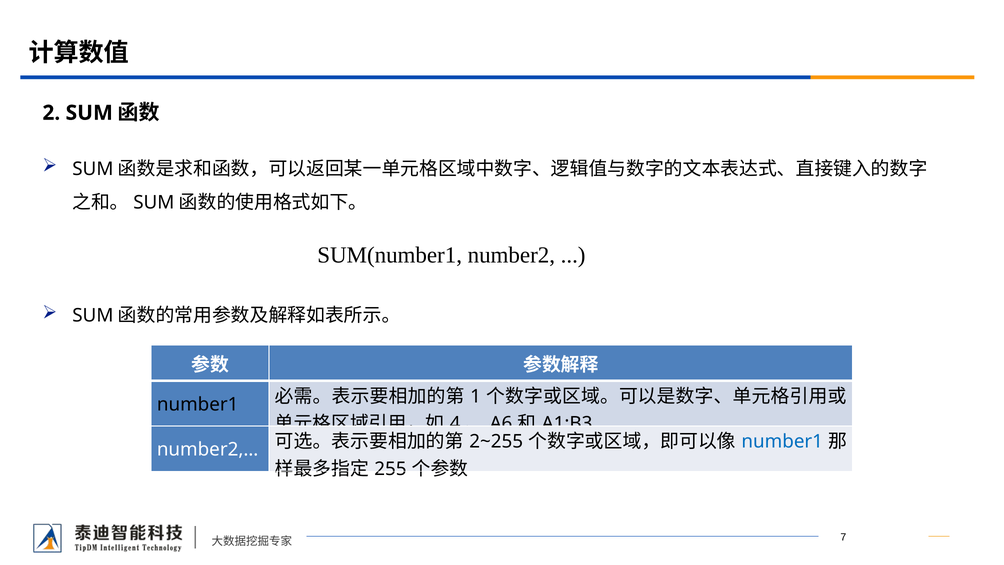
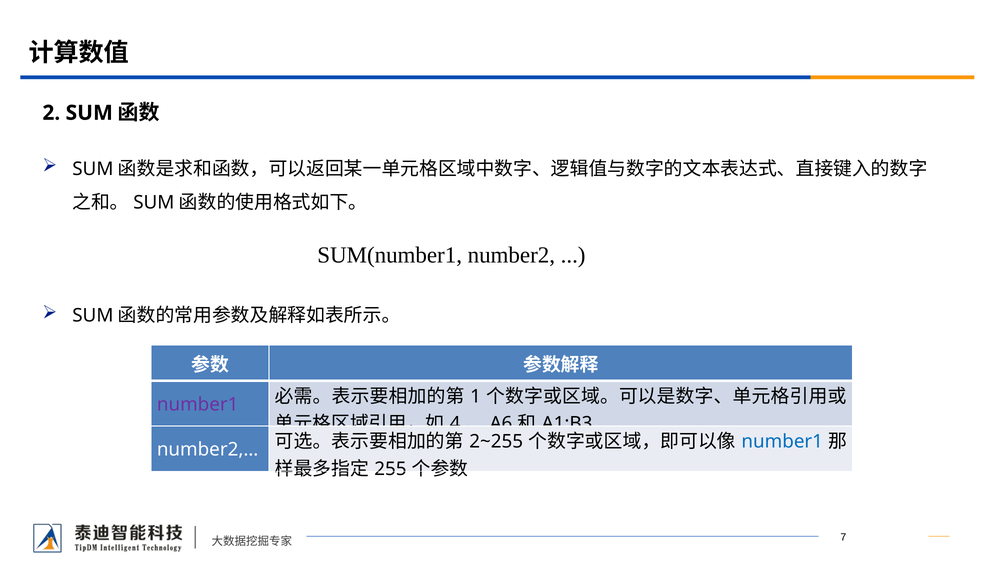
number1 at (198, 404) colour: black -> purple
